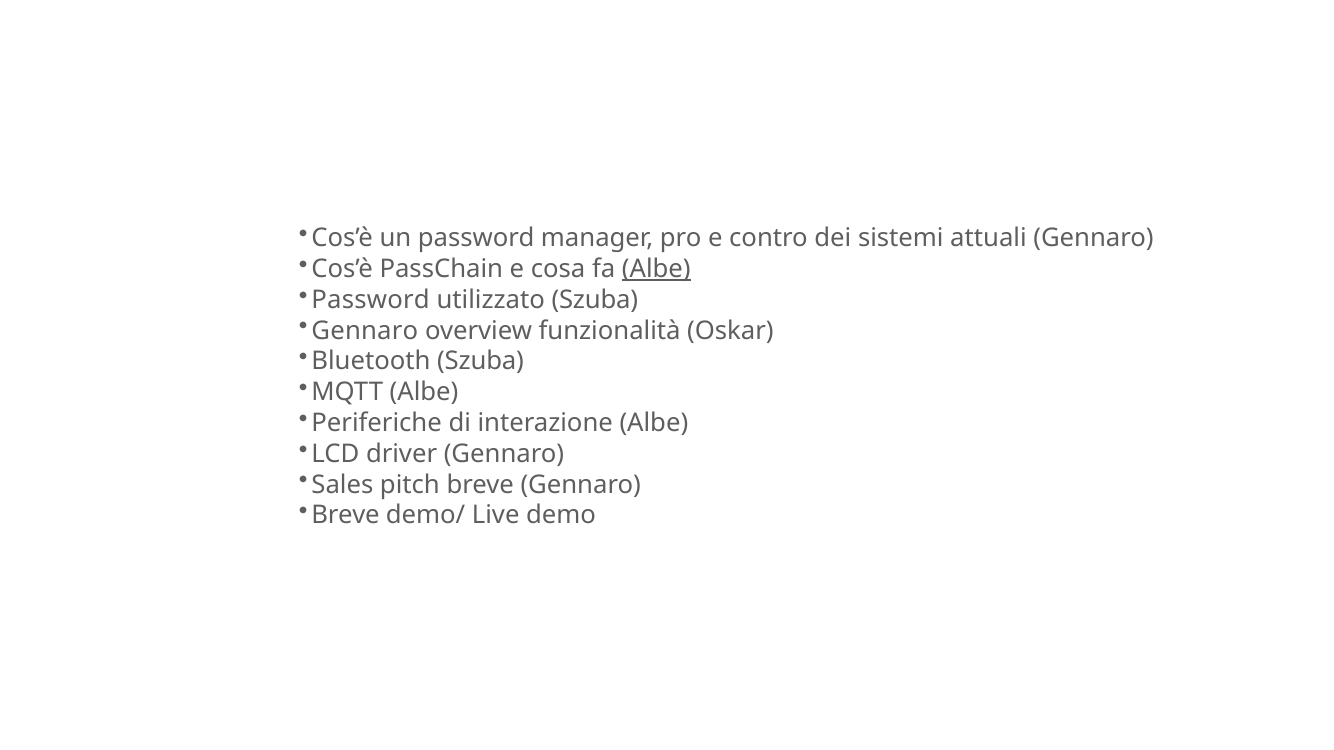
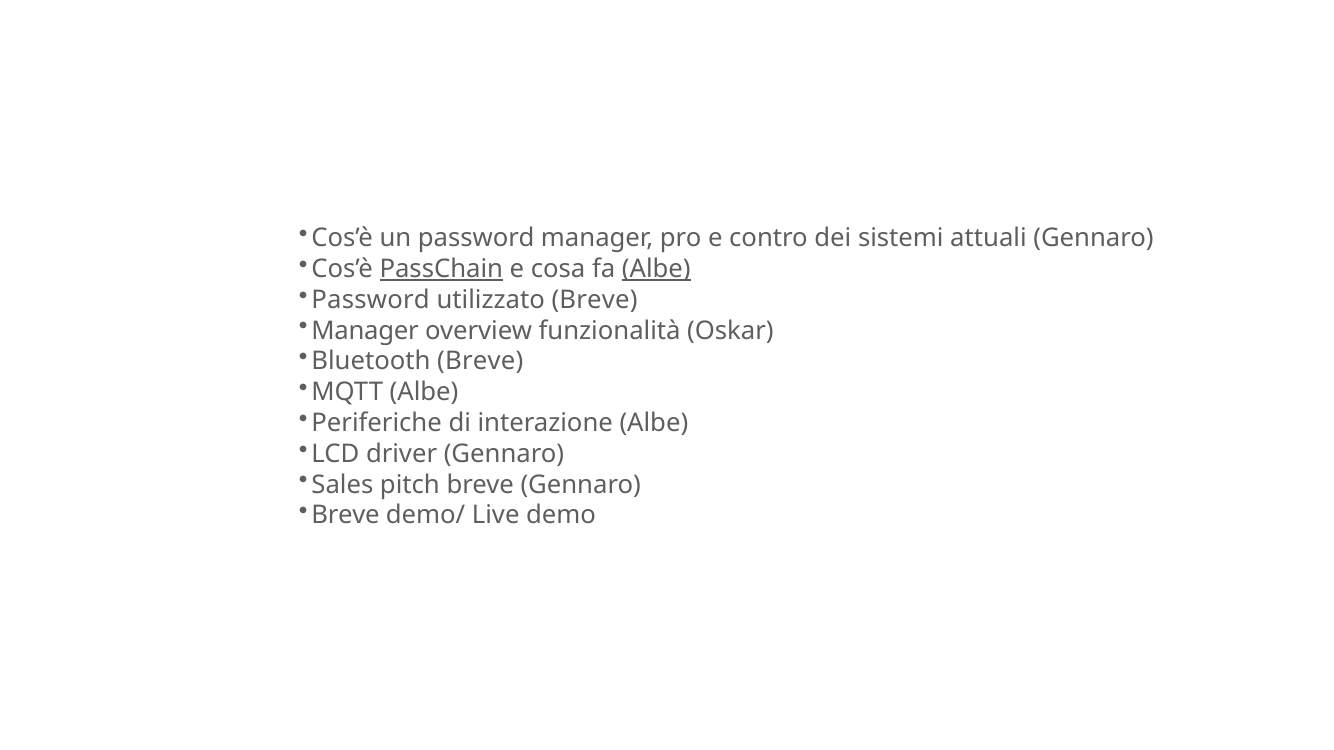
PassChain underline: none -> present
utilizzato Szuba: Szuba -> Breve
Gennaro at (365, 331): Gennaro -> Manager
Bluetooth Szuba: Szuba -> Breve
